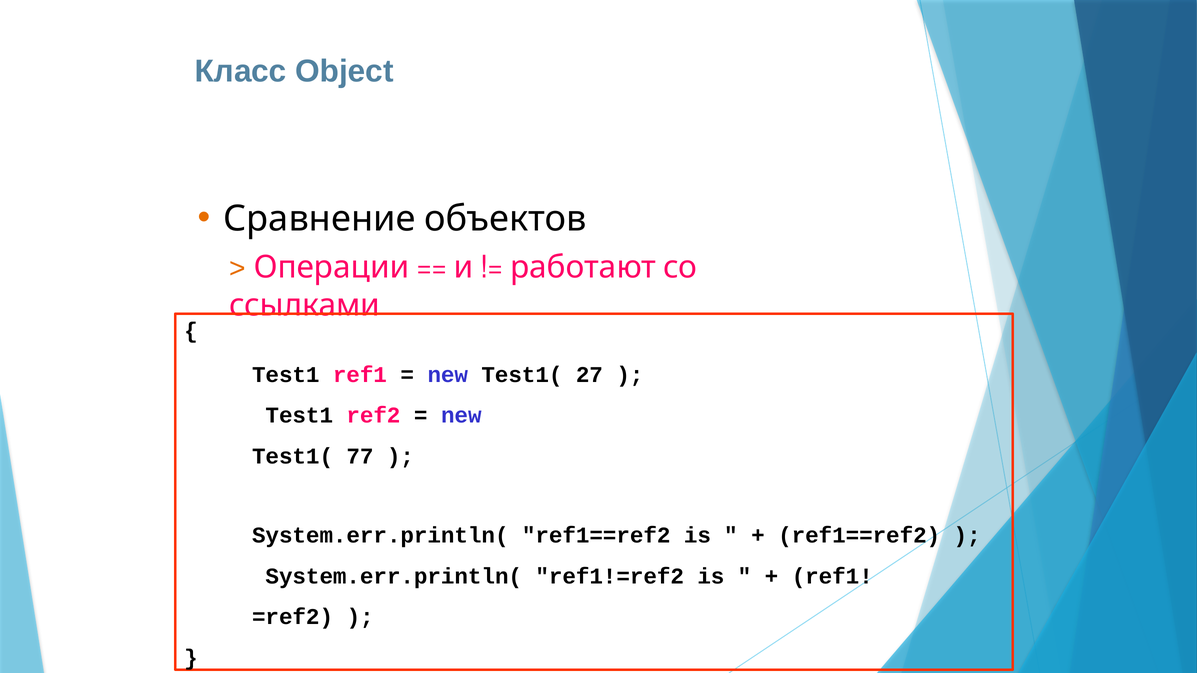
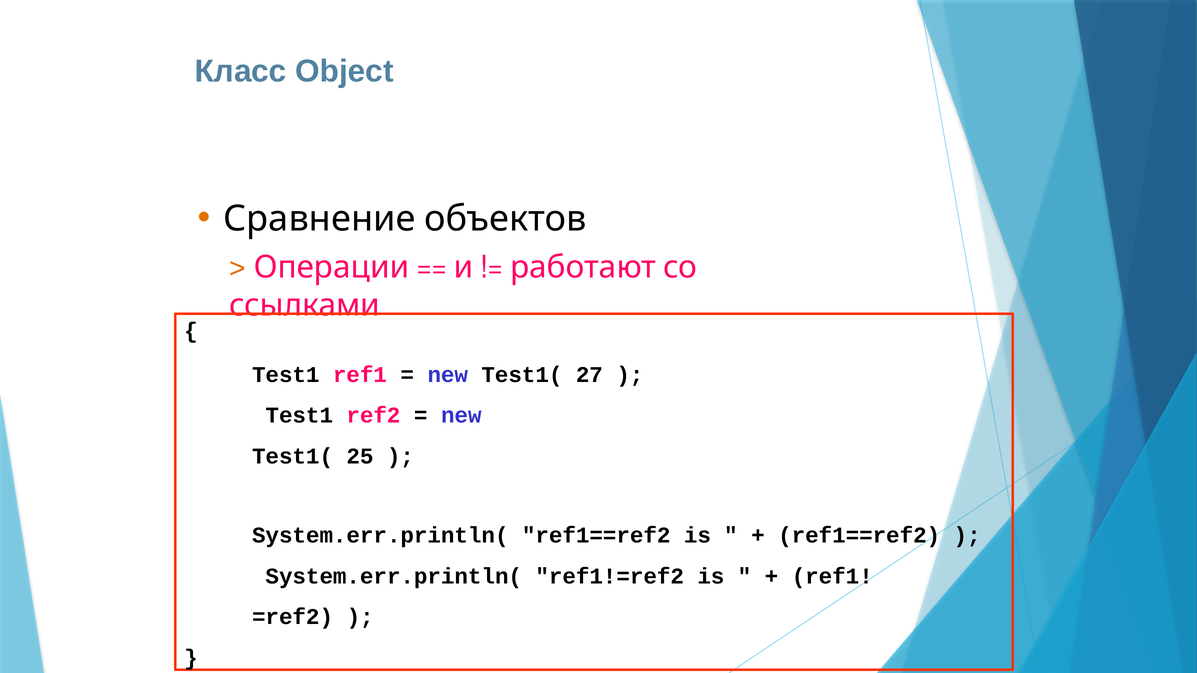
77: 77 -> 25
